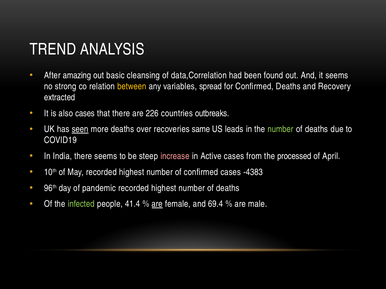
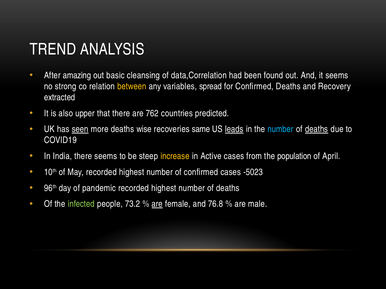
also cases: cases -> upper
226: 226 -> 762
outbreaks: outbreaks -> predicted
over: over -> wise
leads underline: none -> present
number at (281, 129) colour: light green -> light blue
deaths at (317, 129) underline: none -> present
increase colour: pink -> yellow
processed: processed -> population
-4383: -4383 -> -5023
41.4: 41.4 -> 73.2
69.4: 69.4 -> 76.8
